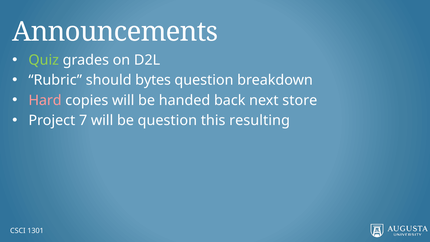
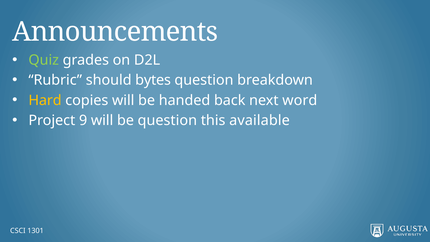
Hard colour: pink -> yellow
store: store -> word
7: 7 -> 9
resulting: resulting -> available
